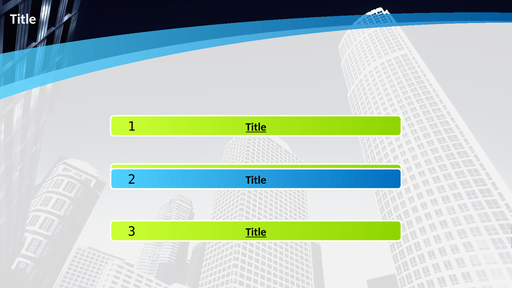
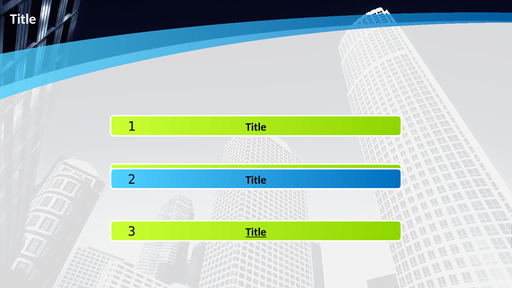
Title at (256, 127) underline: present -> none
